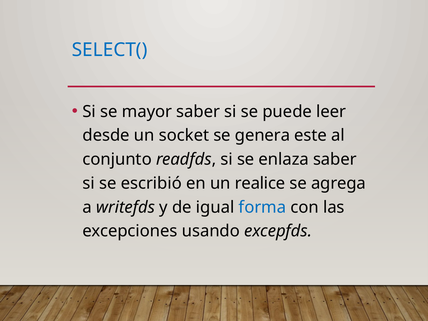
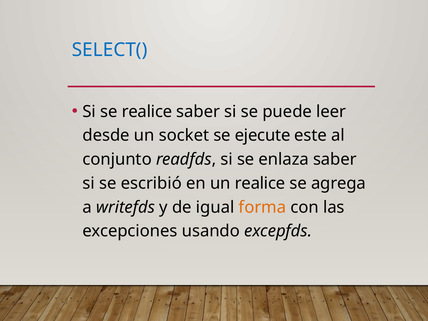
se mayor: mayor -> realice
genera: genera -> ejecute
forma colour: blue -> orange
